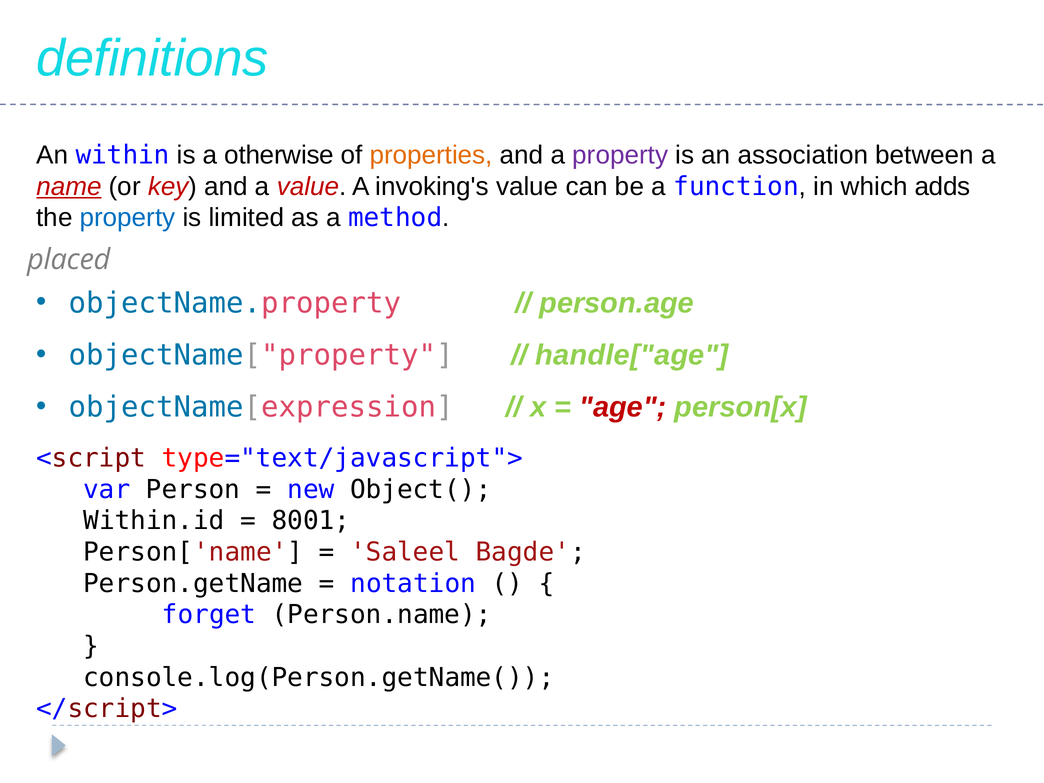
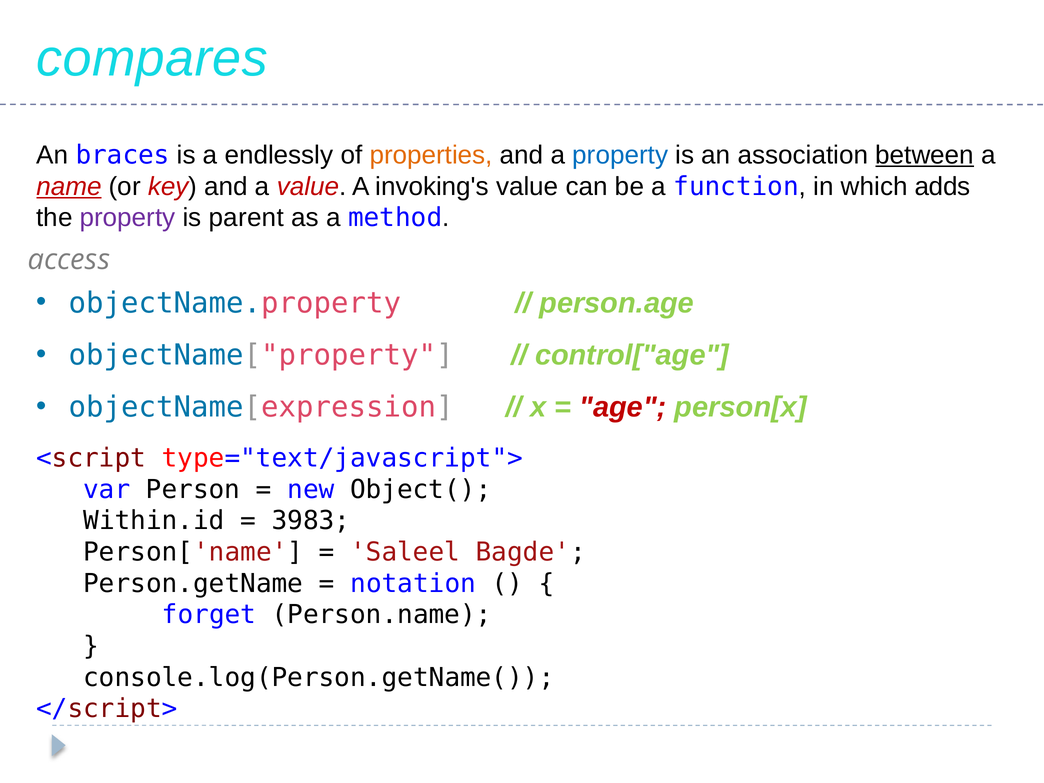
definitions: definitions -> compares
within: within -> braces
otherwise: otherwise -> endlessly
property at (620, 155) colour: purple -> blue
between underline: none -> present
property at (128, 218) colour: blue -> purple
limited: limited -> parent
placed: placed -> access
handle["age: handle["age -> control["age
8001: 8001 -> 3983
